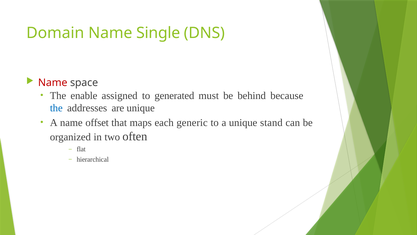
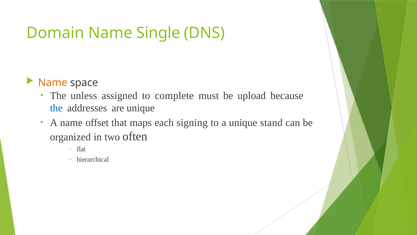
Name at (53, 82) colour: red -> orange
enable: enable -> unless
generated: generated -> complete
behind: behind -> upload
generic: generic -> signing
